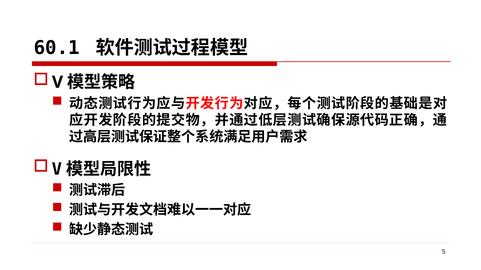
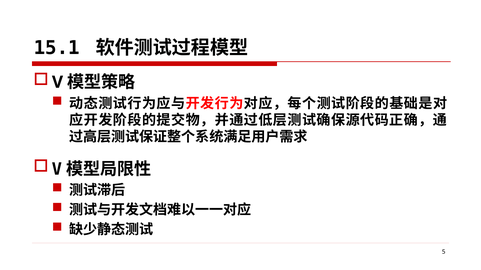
60.1: 60.1 -> 15.1
